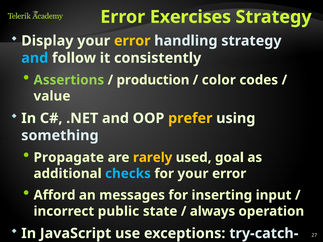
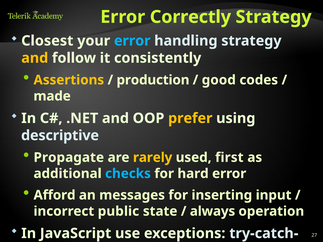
Exercises: Exercises -> Correctly
Display: Display -> Closest
error at (132, 41) colour: yellow -> light blue
and at (35, 58) colour: light blue -> yellow
Assertions colour: light green -> yellow
color: color -> good
value: value -> made
something: something -> descriptive
goal: goal -> first
for your: your -> hard
